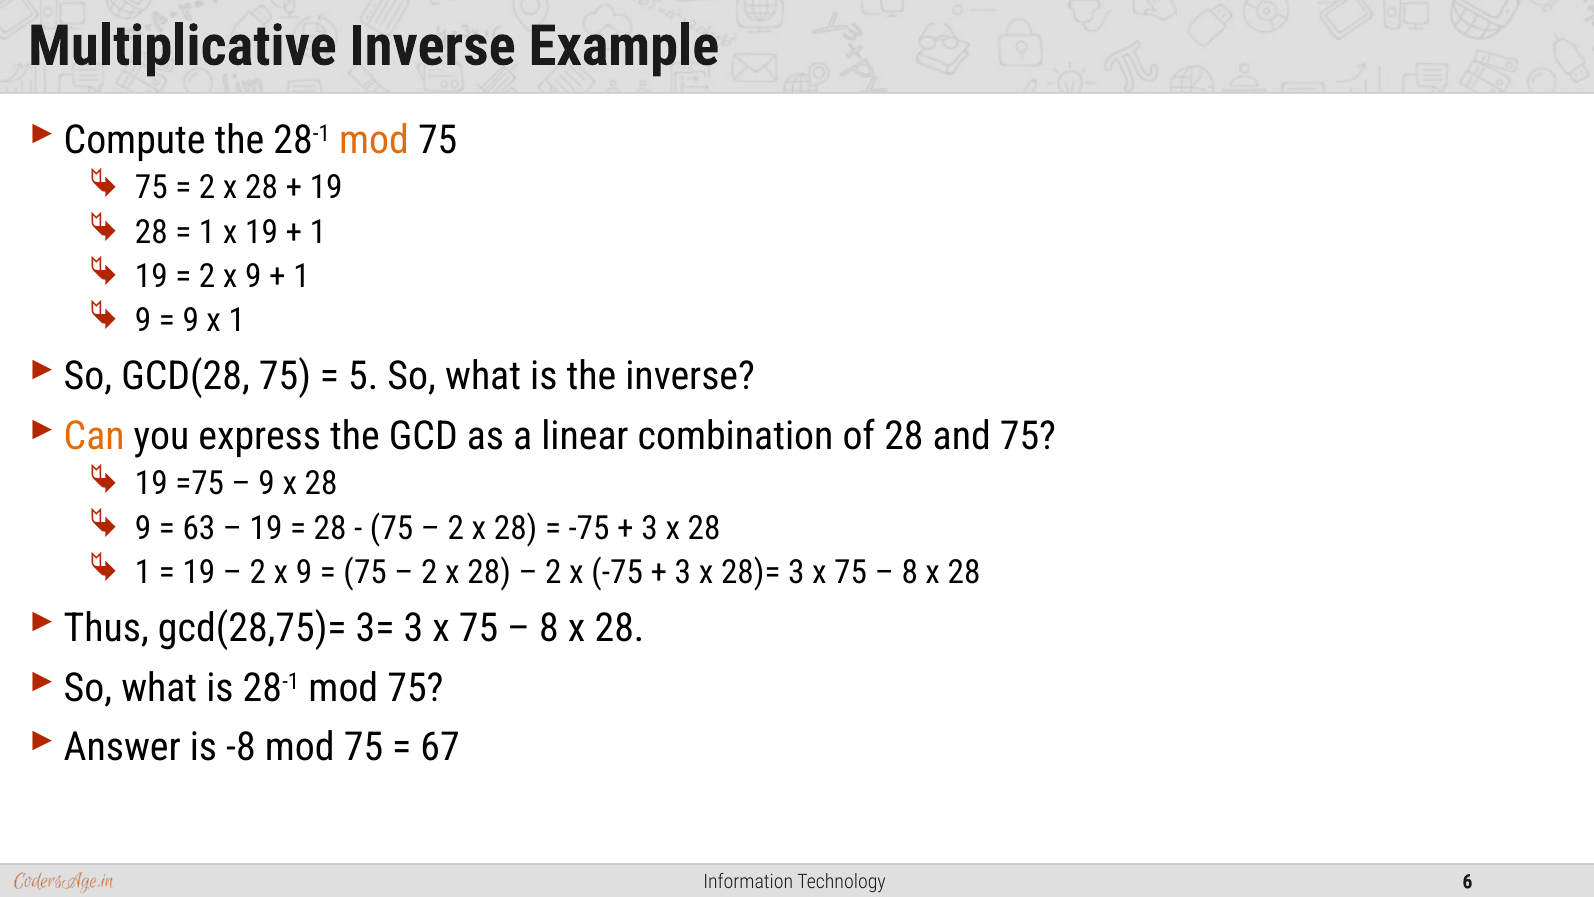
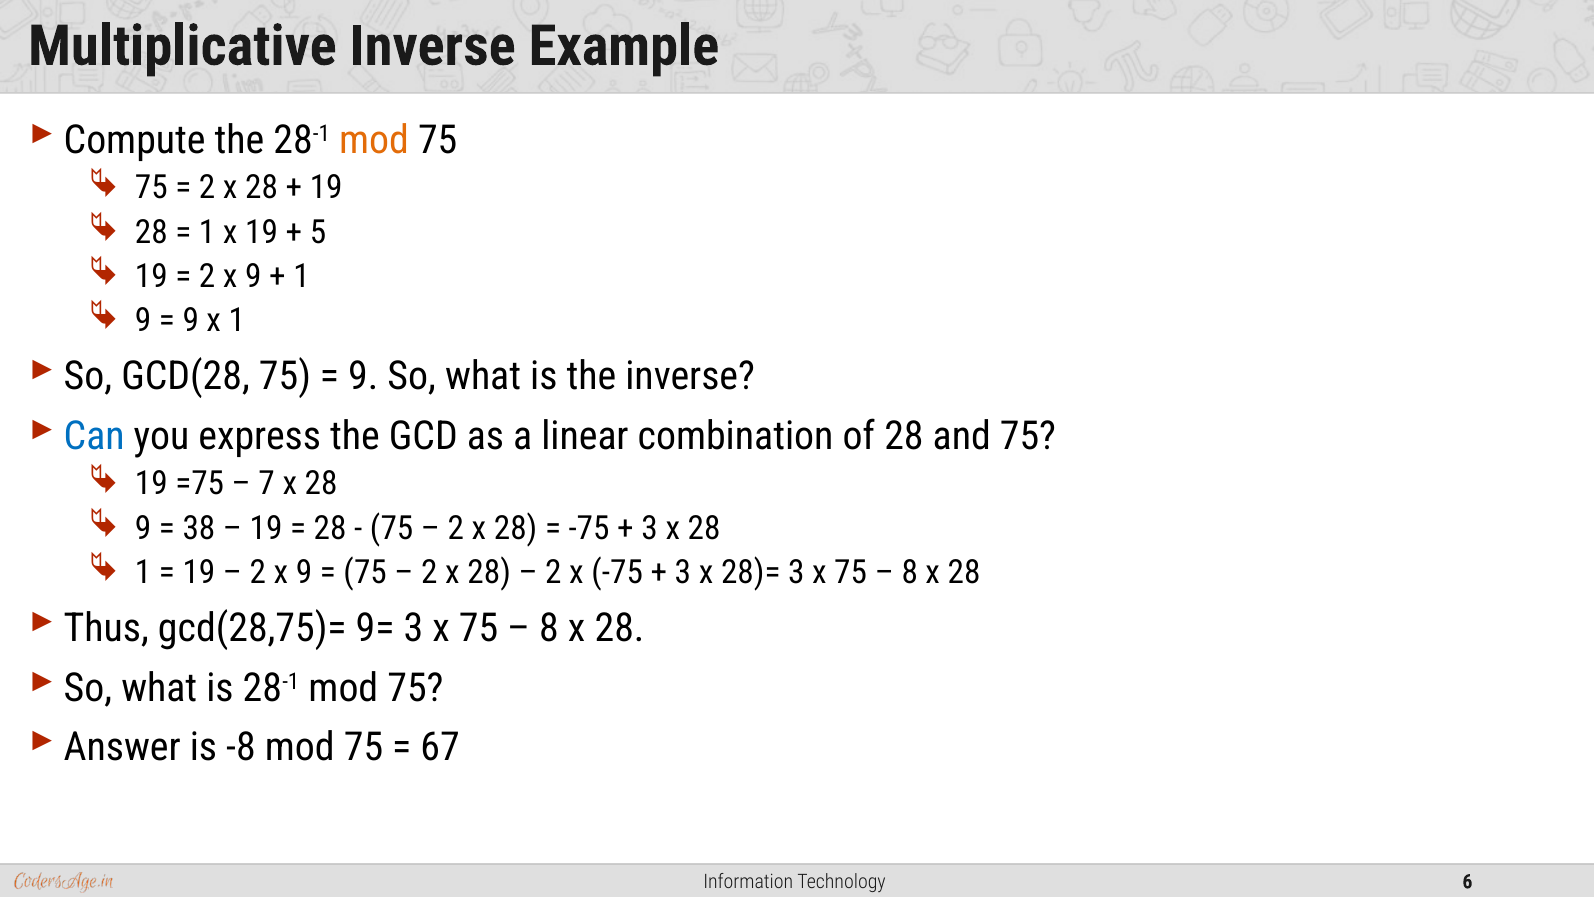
1 at (318, 232): 1 -> 5
5 at (363, 376): 5 -> 9
Can colour: orange -> blue
9 at (267, 484): 9 -> 7
63: 63 -> 38
3=: 3= -> 9=
